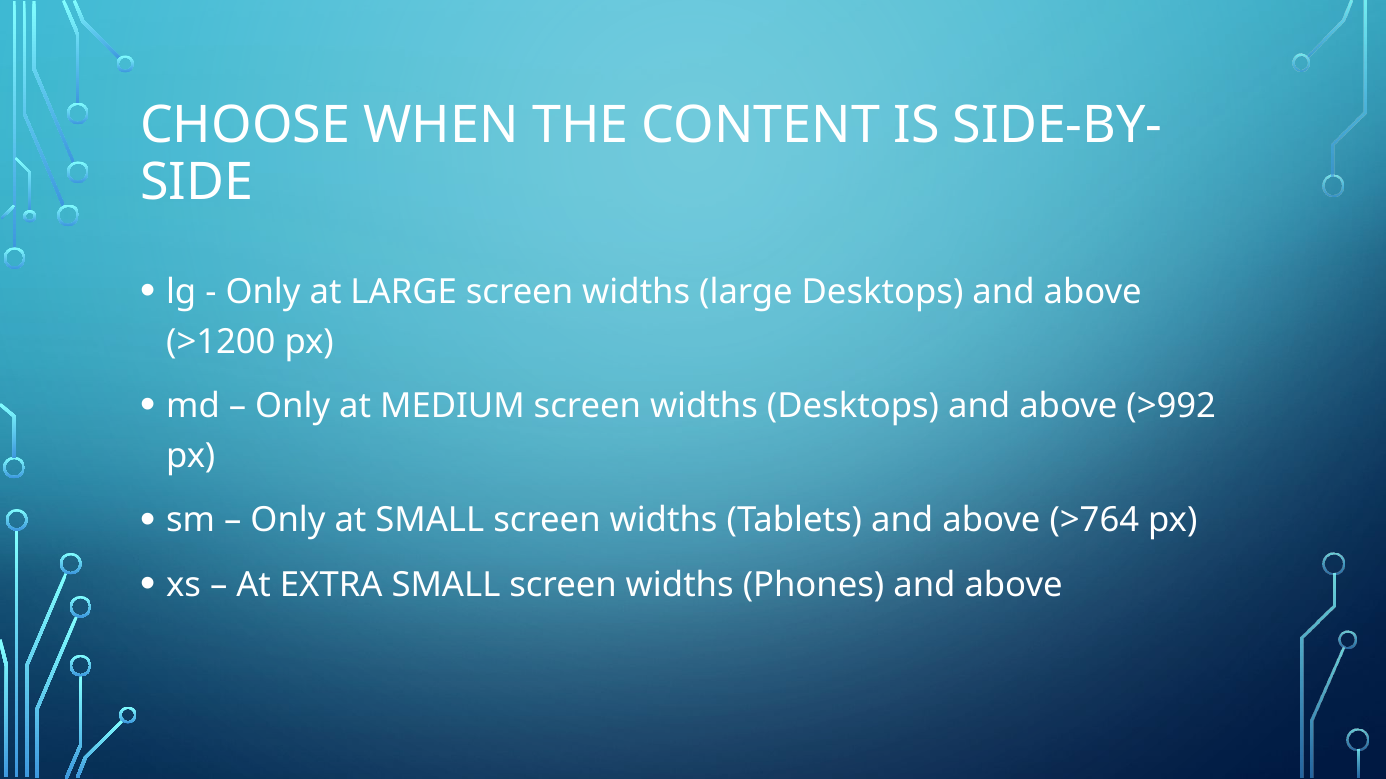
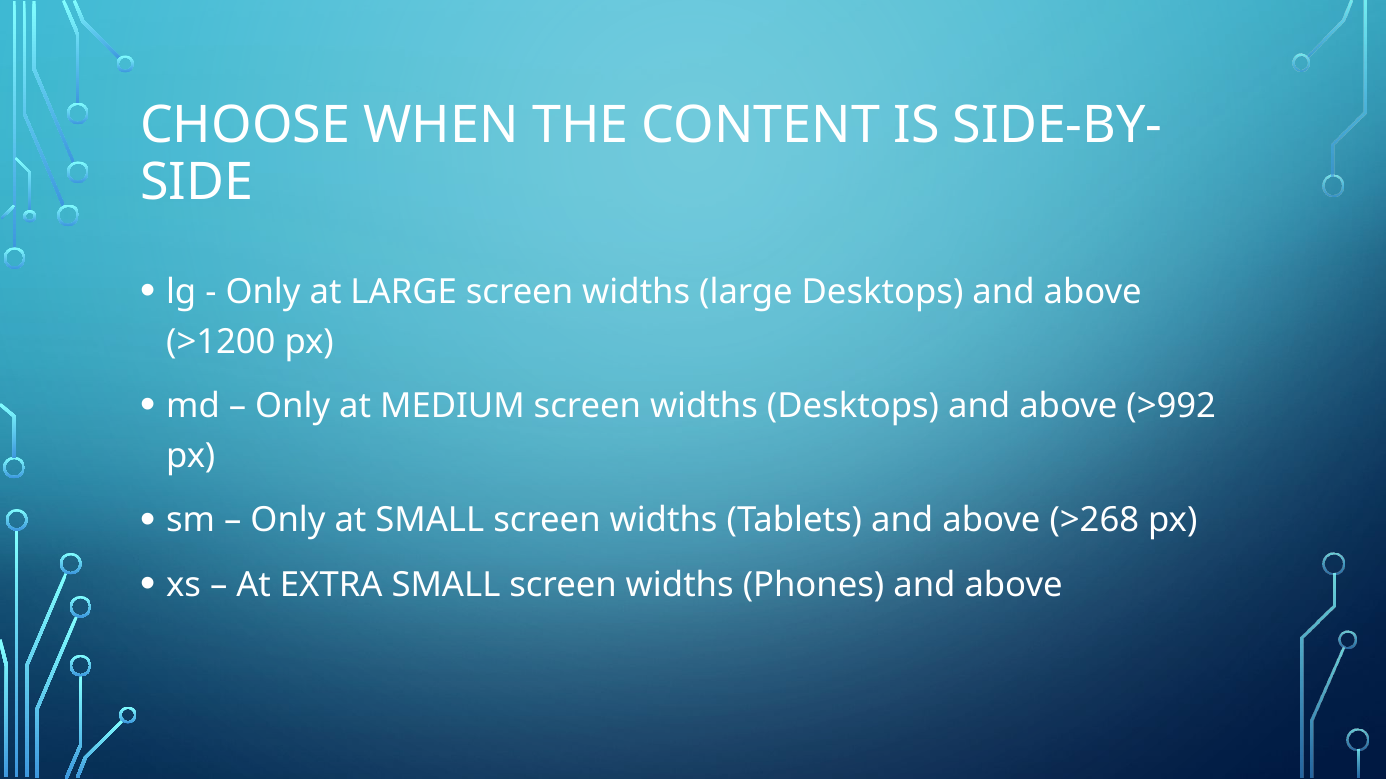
>764: >764 -> >268
